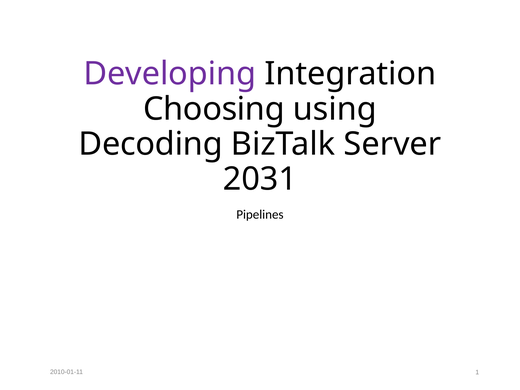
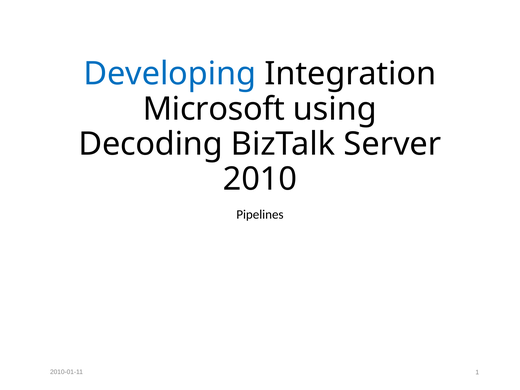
Developing colour: purple -> blue
Choosing: Choosing -> Microsoft
2031: 2031 -> 2010
